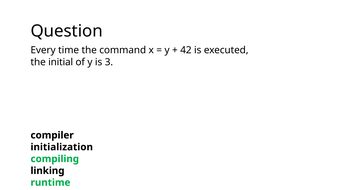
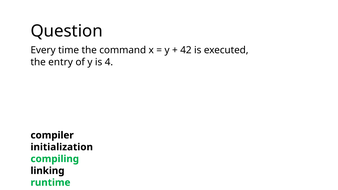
initial: initial -> entry
3: 3 -> 4
